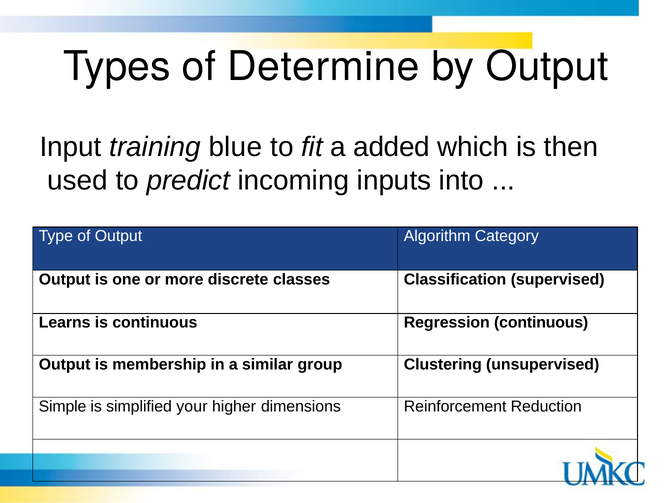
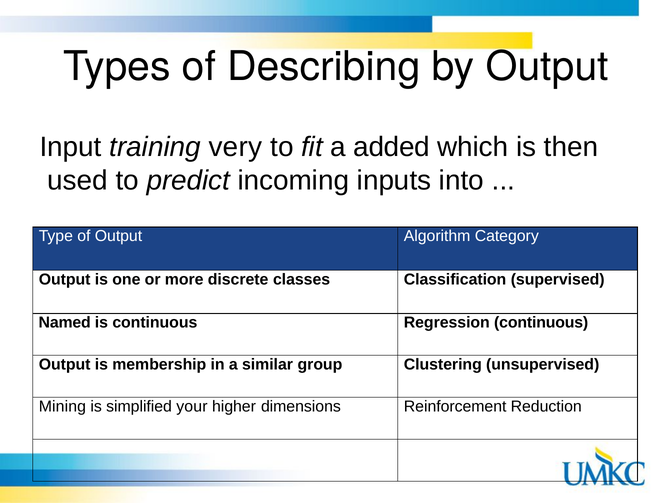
Determine: Determine -> Describing
blue: blue -> very
Learns: Learns -> Named
Simple: Simple -> Mining
